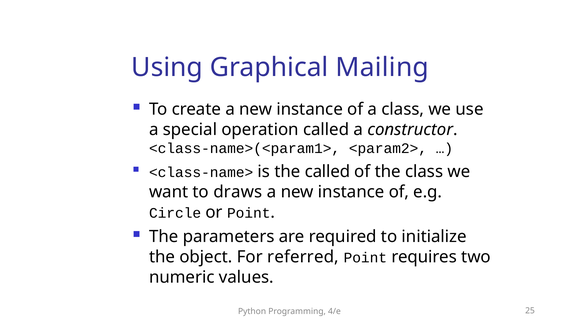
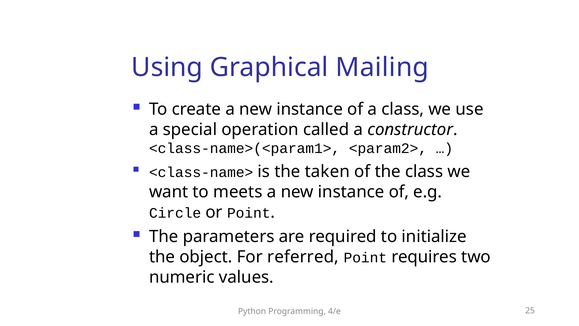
the called: called -> taken
draws: draws -> meets
